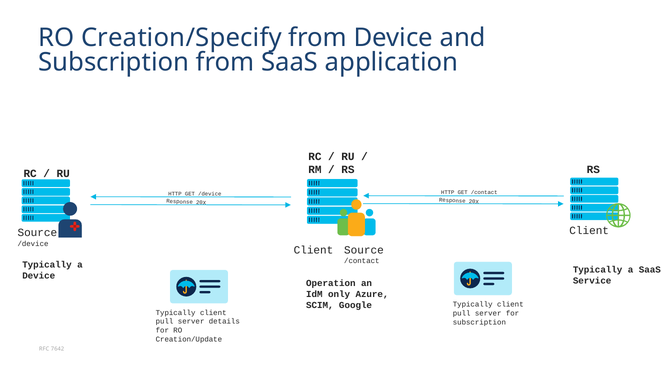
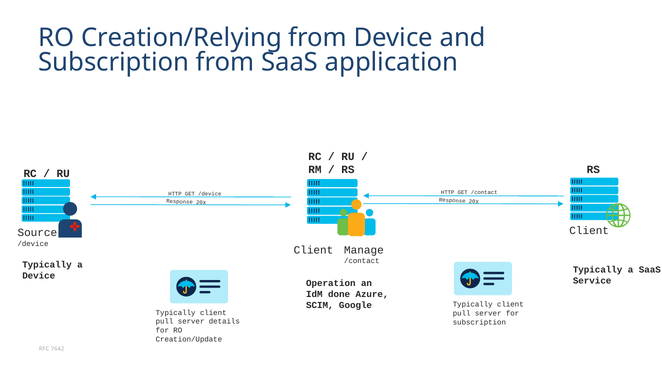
Creation/Specify: Creation/Specify -> Creation/Relying
Source at (364, 250): Source -> Manage
only: only -> done
